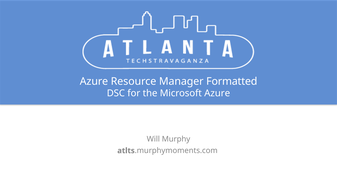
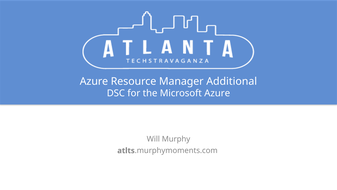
Formatted: Formatted -> Additional
